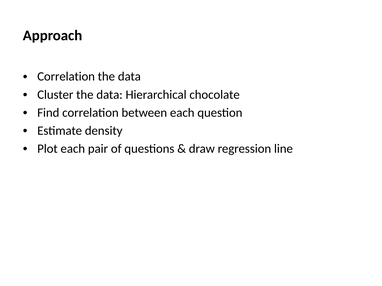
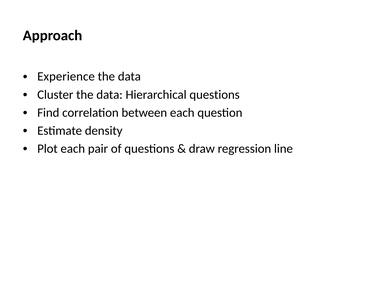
Correlation at (66, 77): Correlation -> Experience
Hierarchical chocolate: chocolate -> questions
